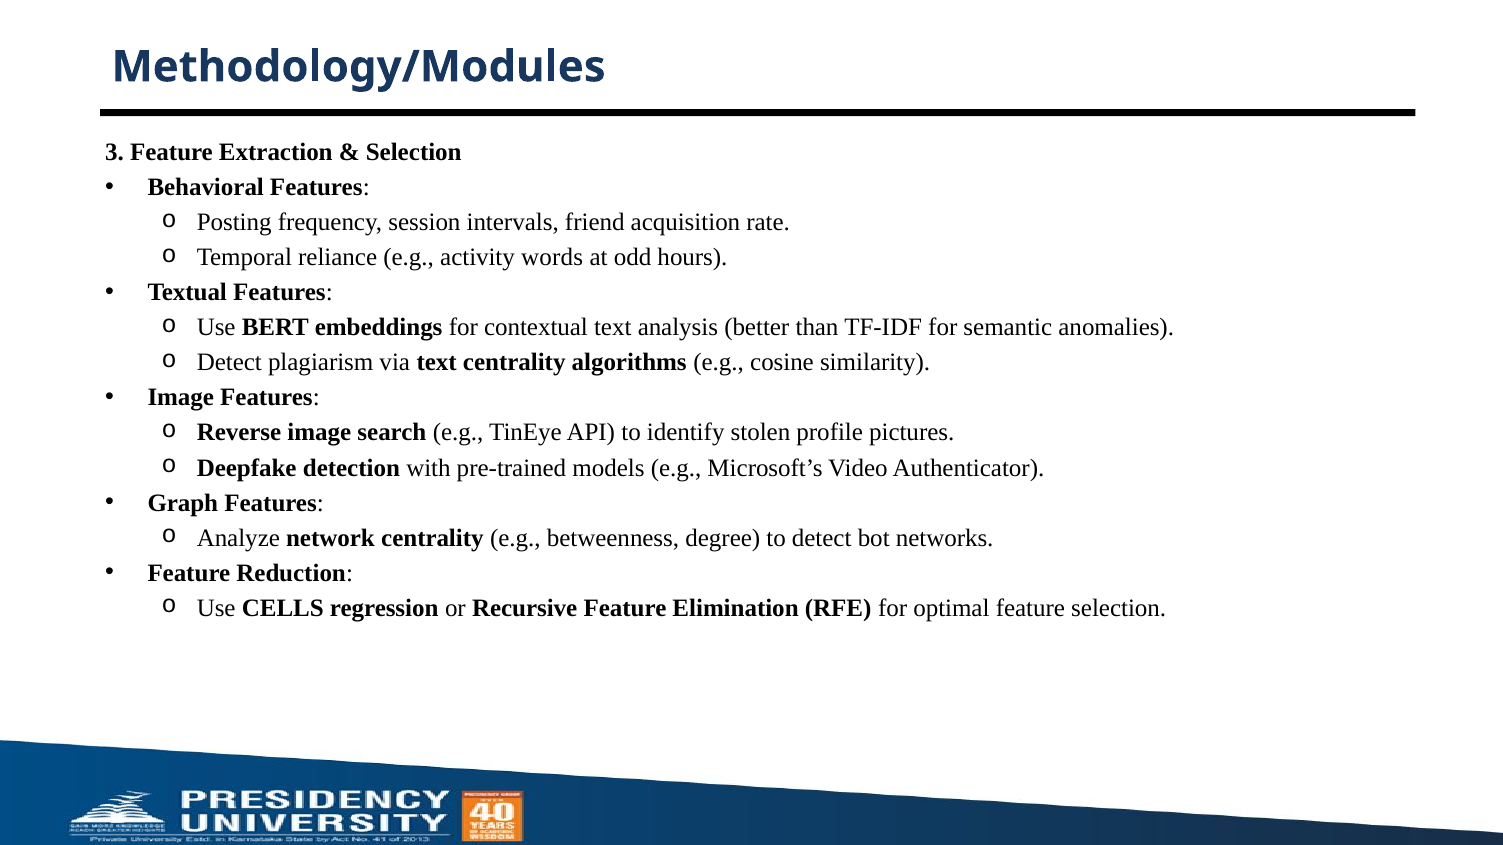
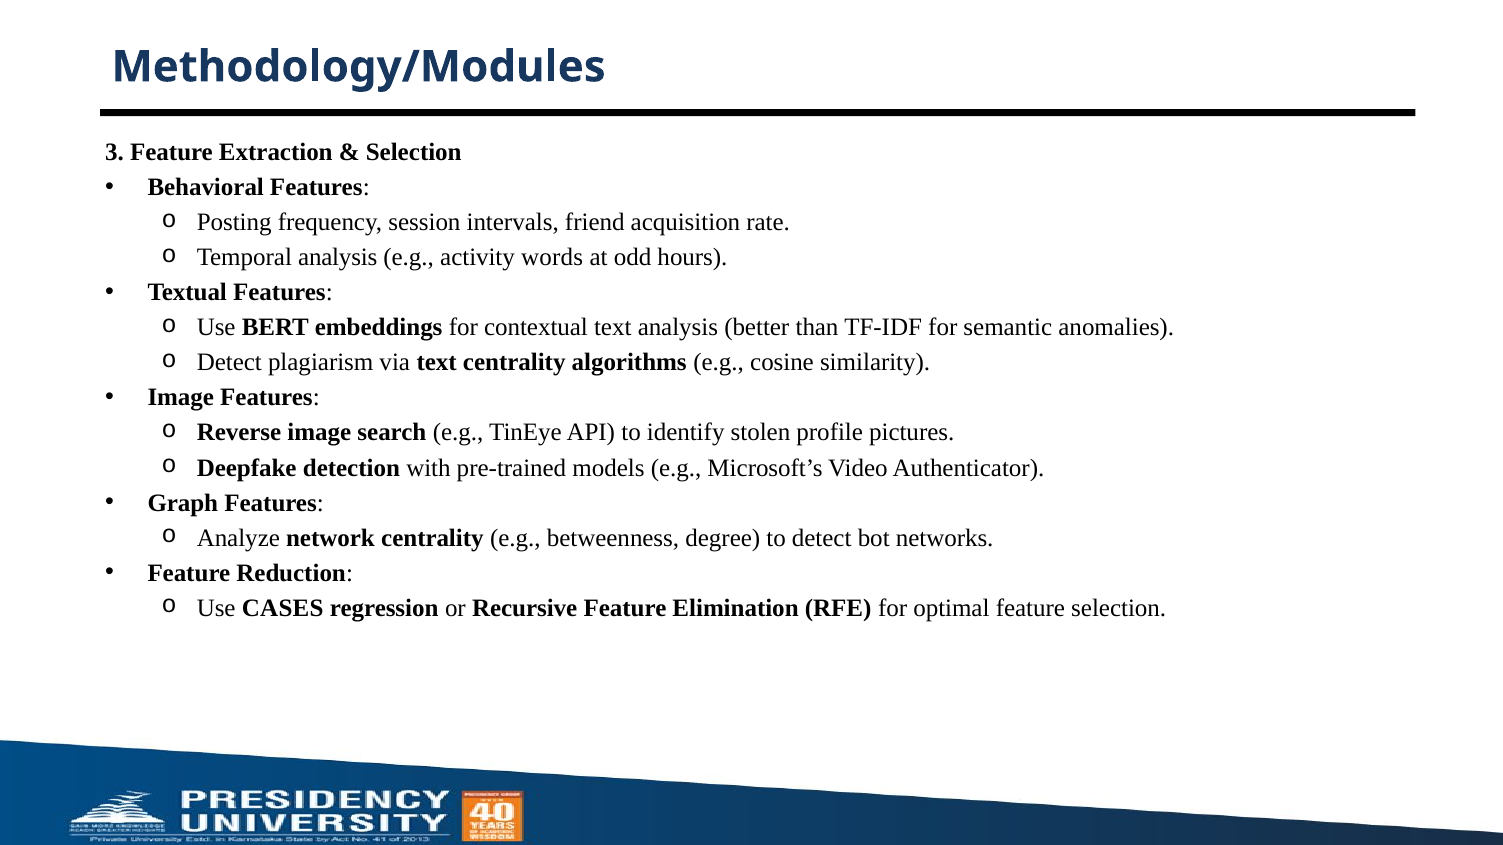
Temporal reliance: reliance -> analysis
CELLS: CELLS -> CASES
